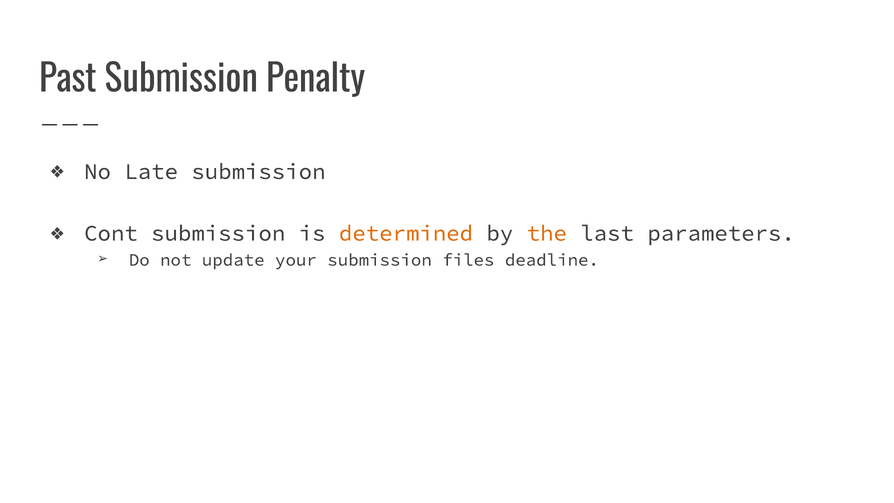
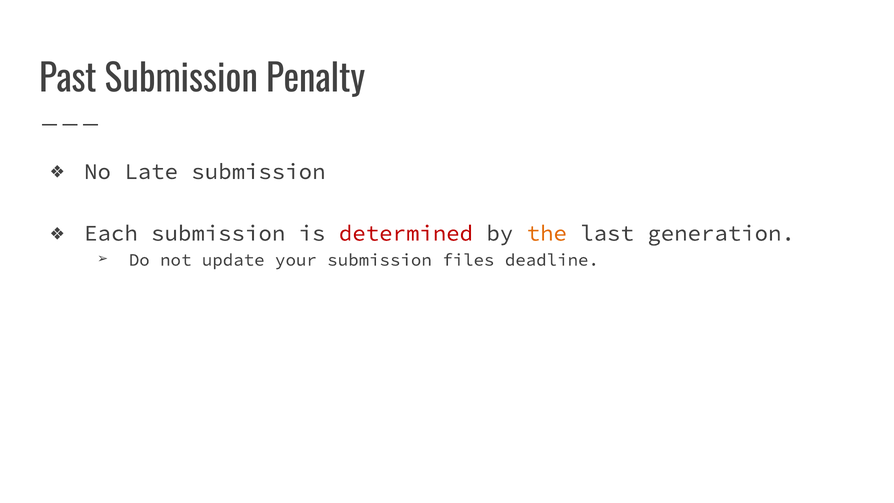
Cont: Cont -> Each
determined colour: orange -> red
parameters: parameters -> generation
